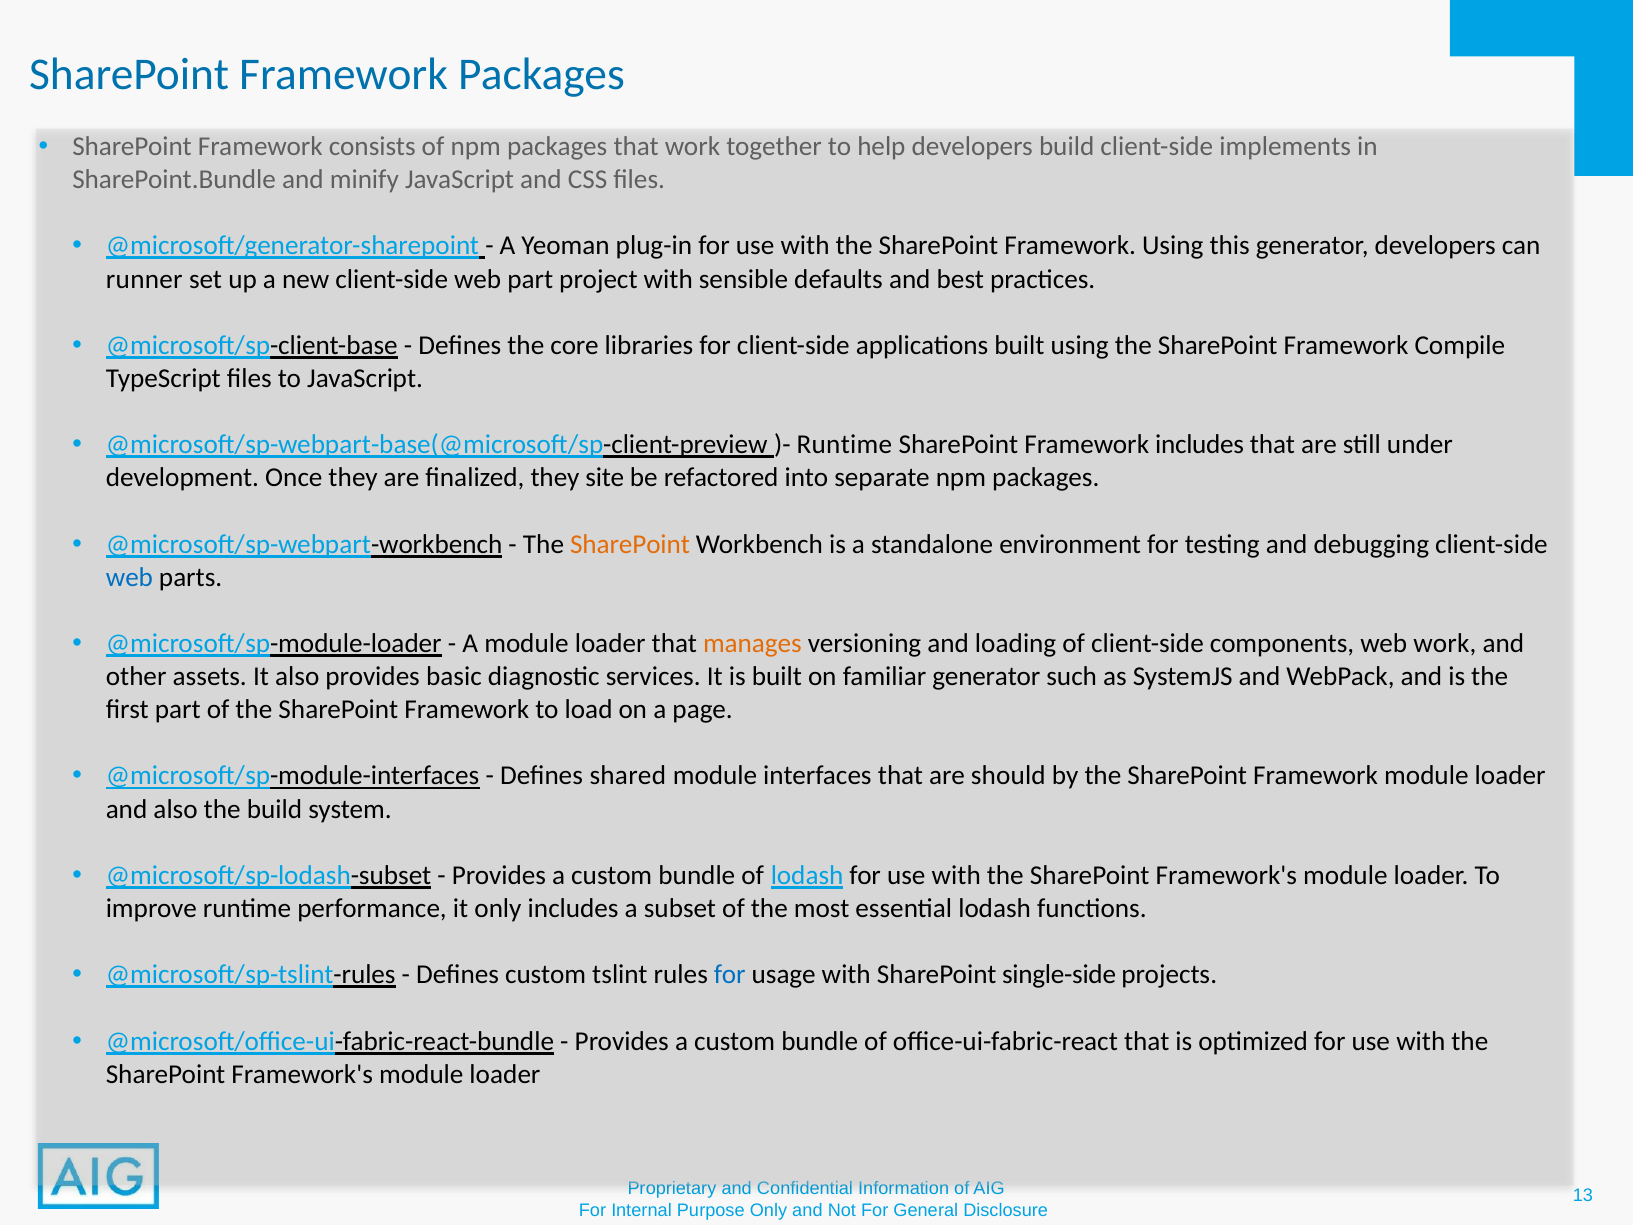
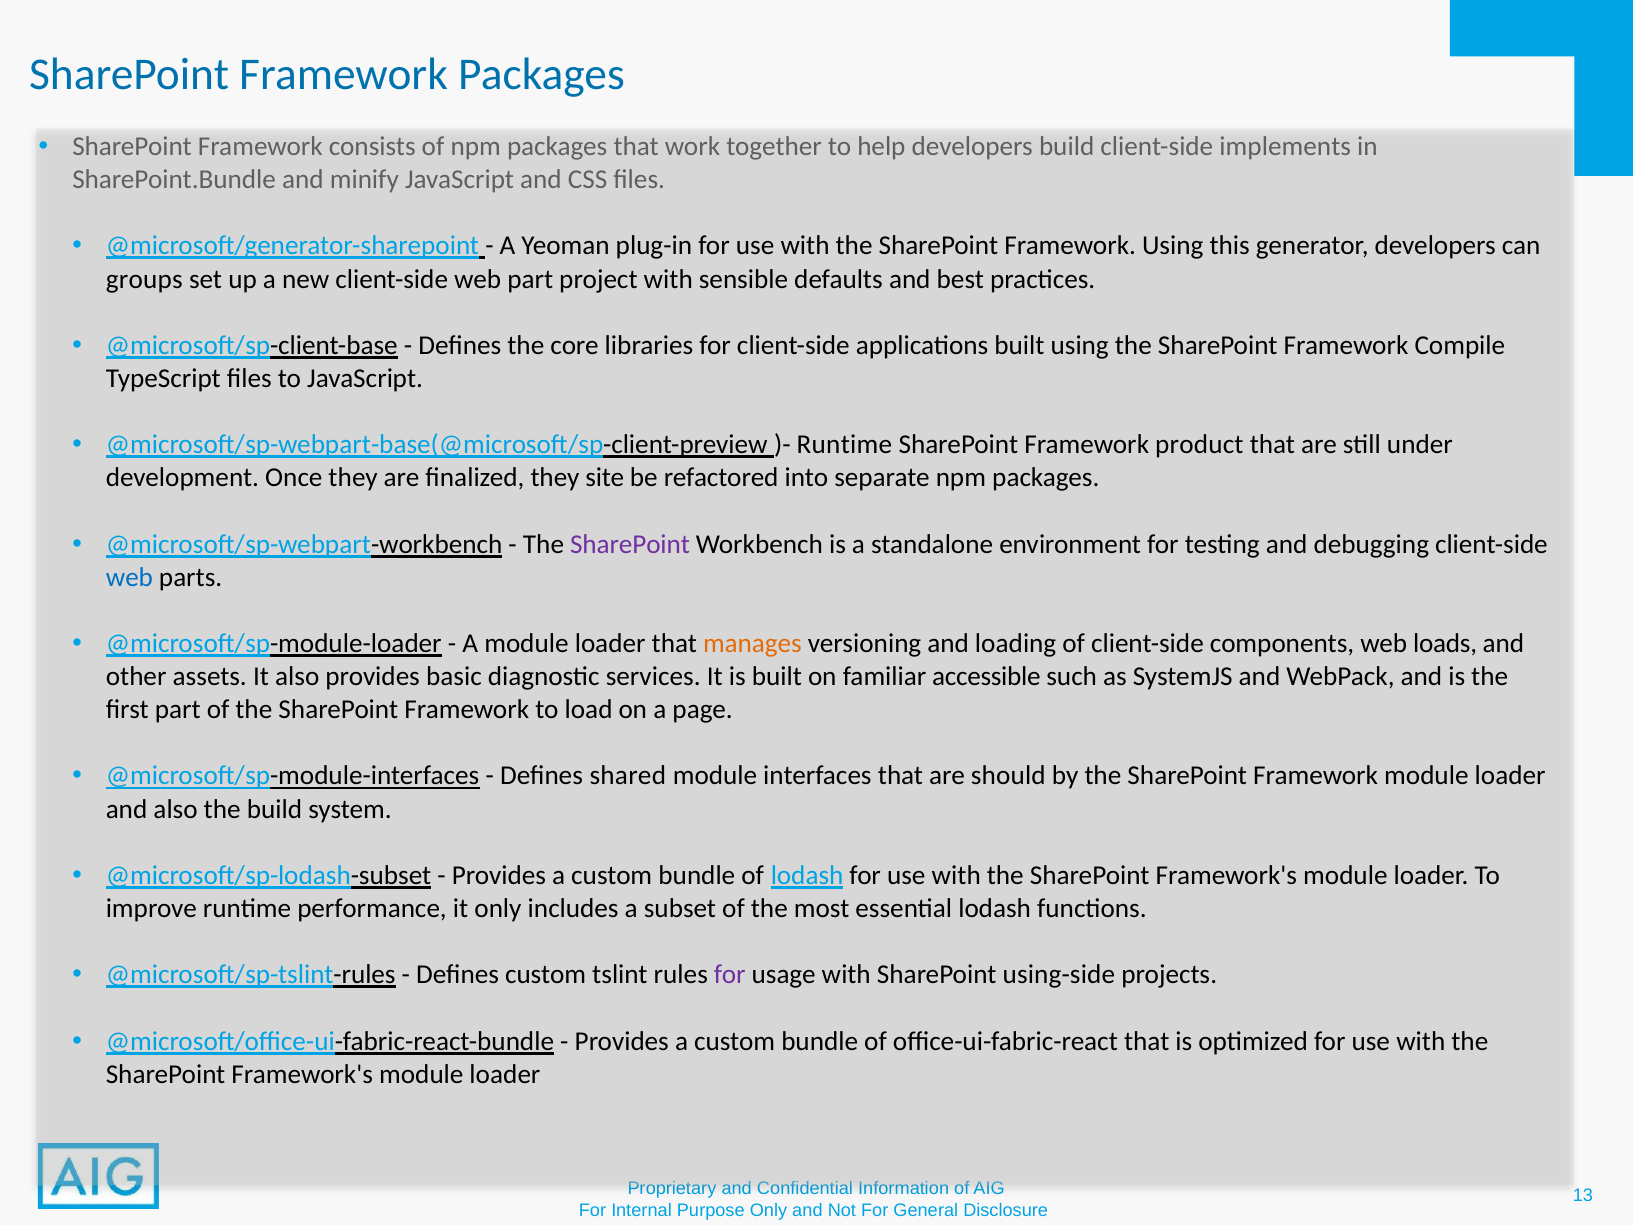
runner: runner -> groups
Framework includes: includes -> product
SharePoint at (630, 544) colour: orange -> purple
web work: work -> loads
familiar generator: generator -> accessible
for at (730, 975) colour: blue -> purple
single-side: single-side -> using-side
